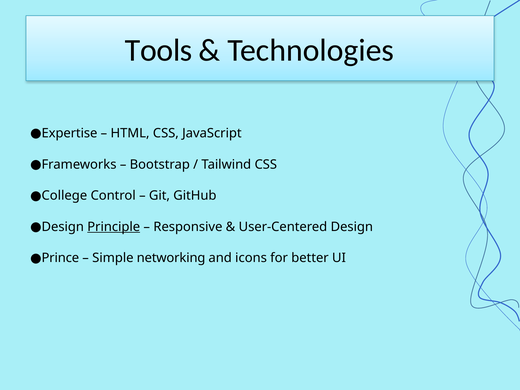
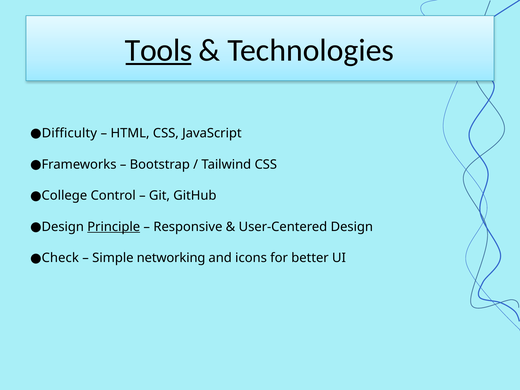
Tools underline: none -> present
Expertise: Expertise -> Difficulty
Prince: Prince -> Check
